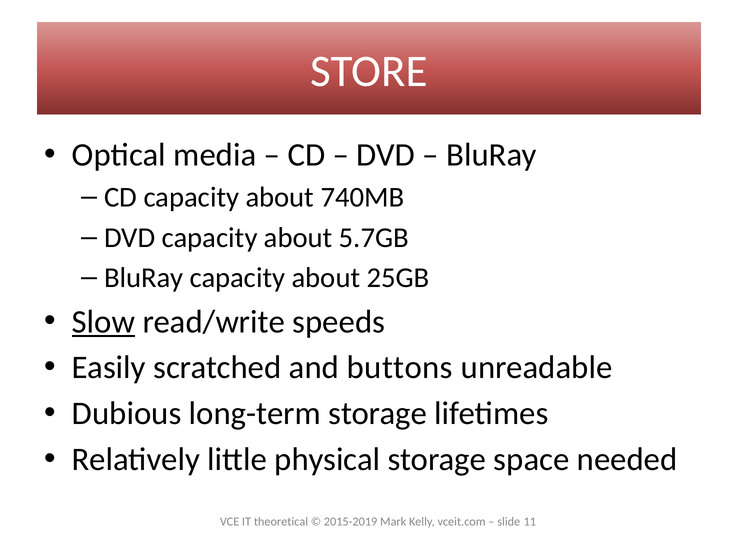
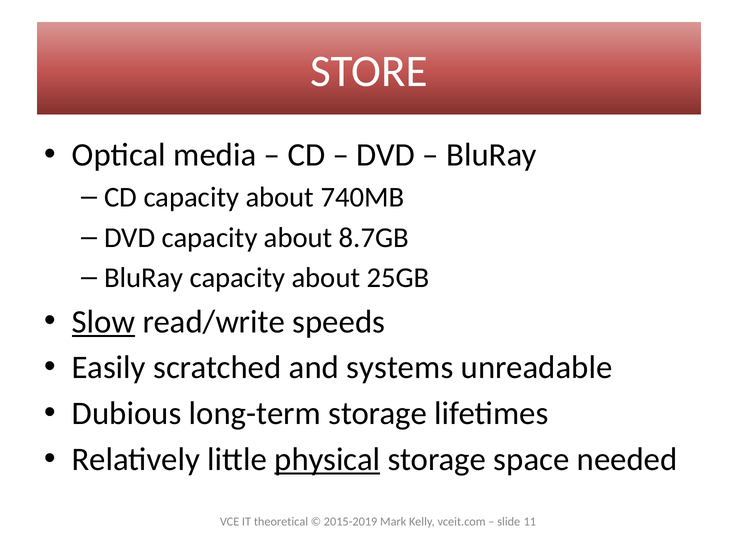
5.7GB: 5.7GB -> 8.7GB
buttons: buttons -> systems
physical underline: none -> present
